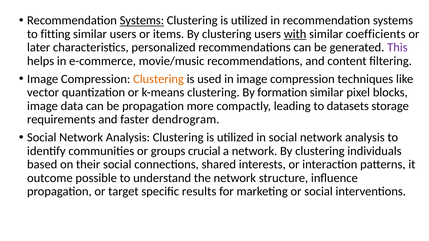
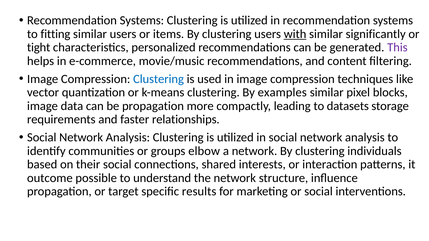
Systems at (142, 21) underline: present -> none
coefficients: coefficients -> significantly
later: later -> tight
Clustering at (159, 79) colour: orange -> blue
formation: formation -> examples
dendrogram: dendrogram -> relationships
crucial: crucial -> elbow
